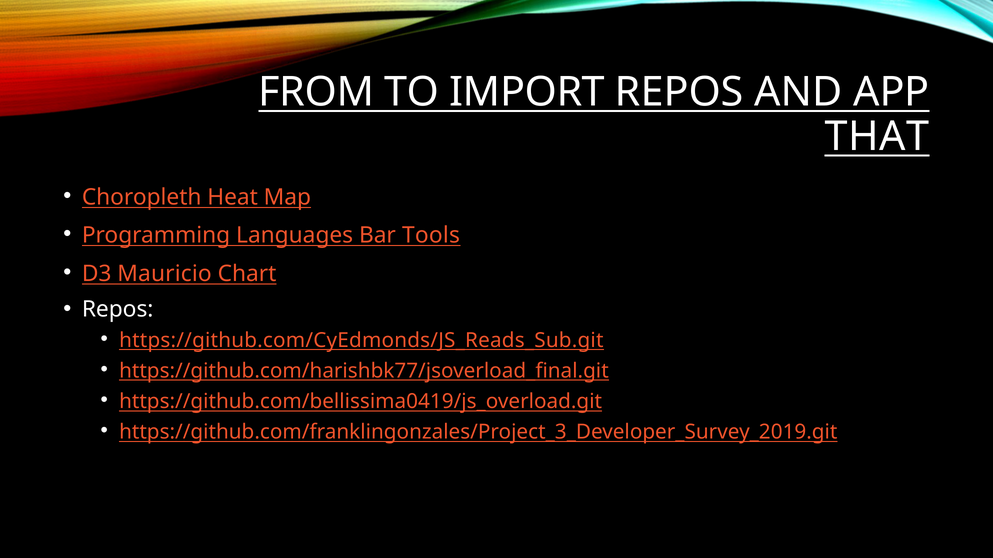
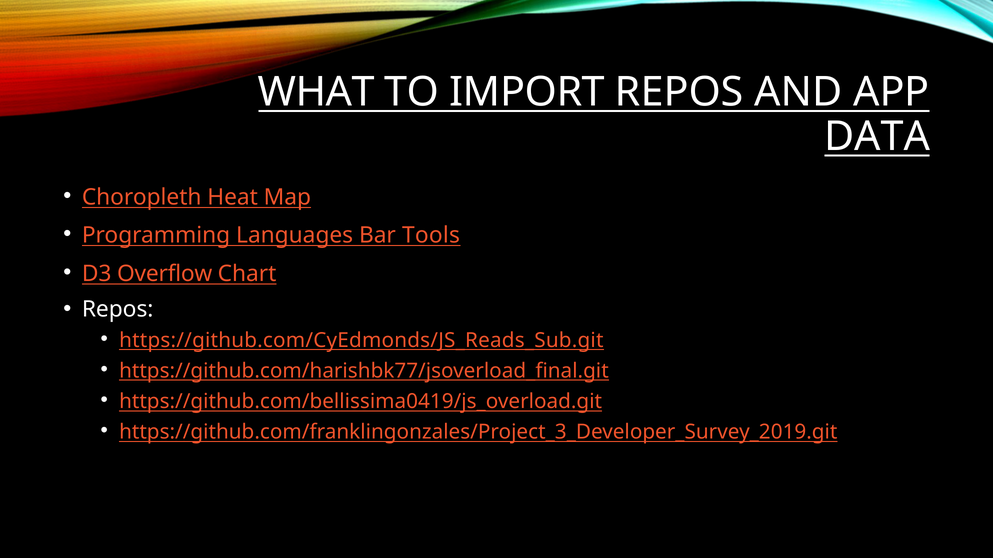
FROM: FROM -> WHAT
THAT: THAT -> DATA
Mauricio: Mauricio -> Overflow
